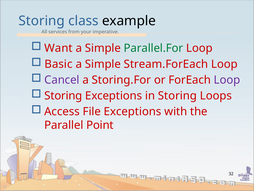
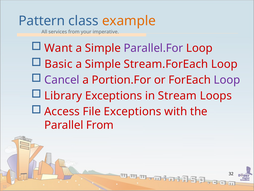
Storing at (42, 21): Storing -> Pattern
example colour: black -> orange
Parallel.For colour: green -> purple
Storing.For: Storing.For -> Portion.For
Storing at (63, 96): Storing -> Library
in Storing: Storing -> Stream
Parallel Point: Point -> From
